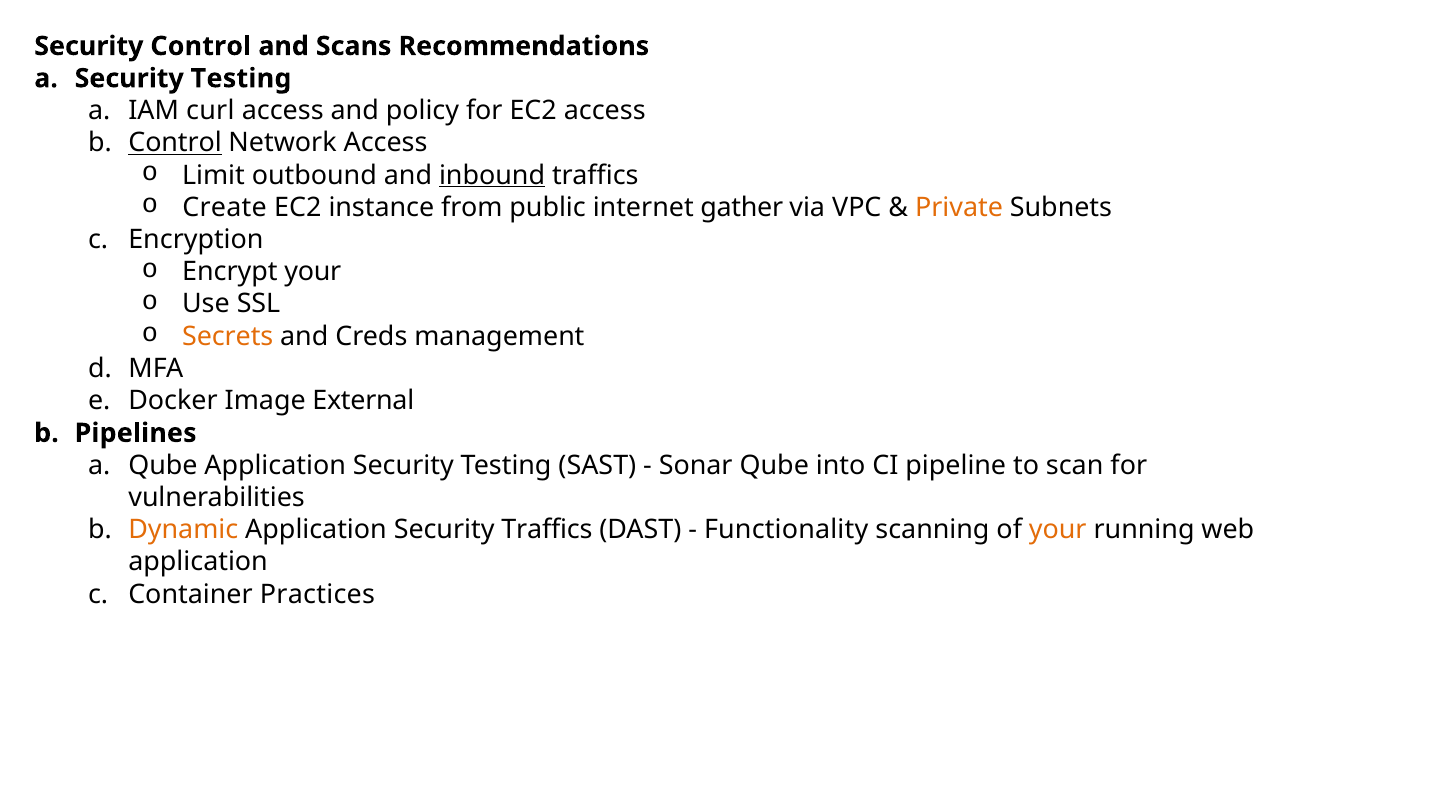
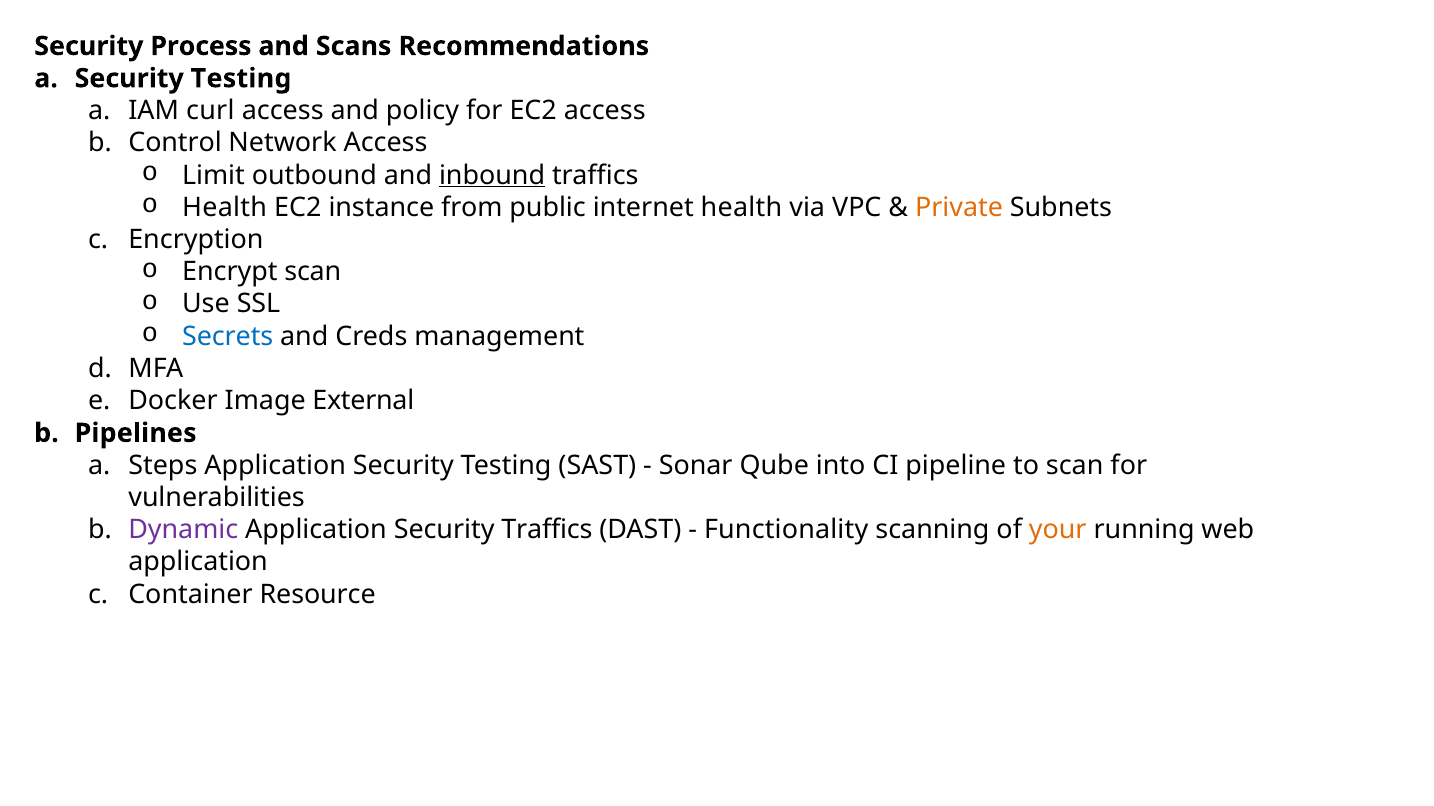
Security Control: Control -> Process
Control at (175, 143) underline: present -> none
Create at (225, 208): Create -> Health
internet gather: gather -> health
Encrypt your: your -> scan
Secrets colour: orange -> blue
Qube at (163, 466): Qube -> Steps
Dynamic colour: orange -> purple
Practices: Practices -> Resource
